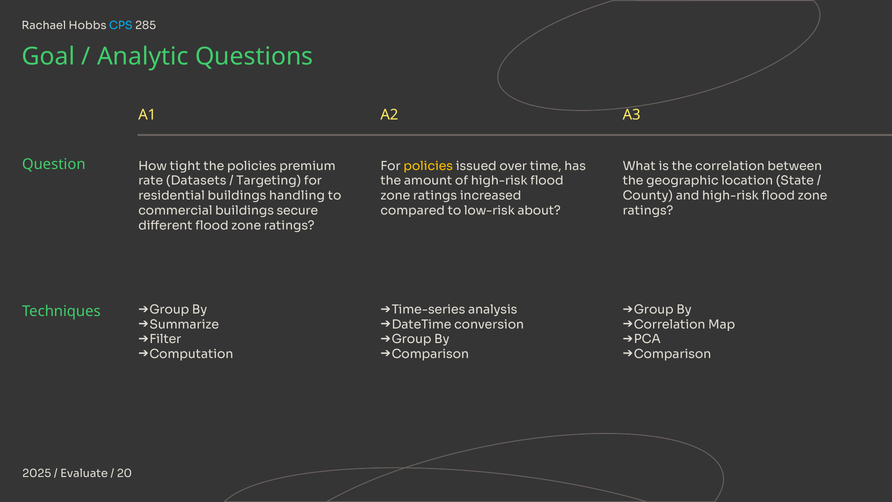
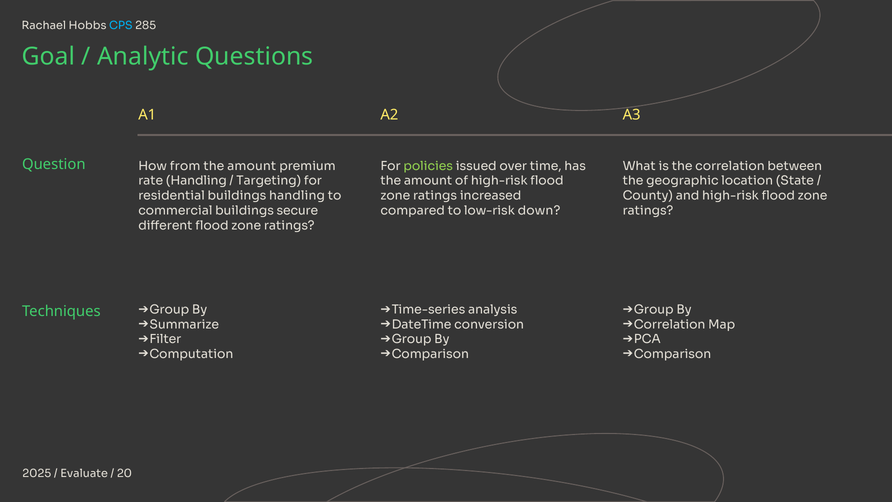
tight: tight -> from
policies at (252, 166): policies -> amount
policies at (428, 166) colour: yellow -> light green
rate Datasets: Datasets -> Handling
about: about -> down
